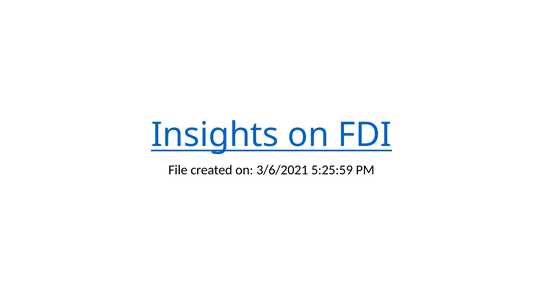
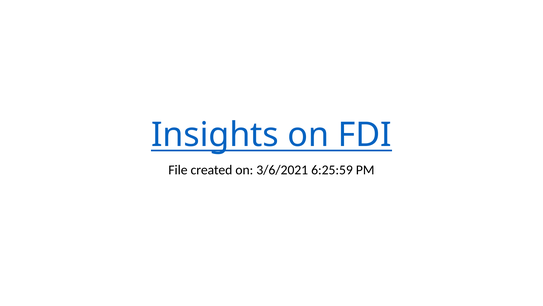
5:25:59: 5:25:59 -> 6:25:59
